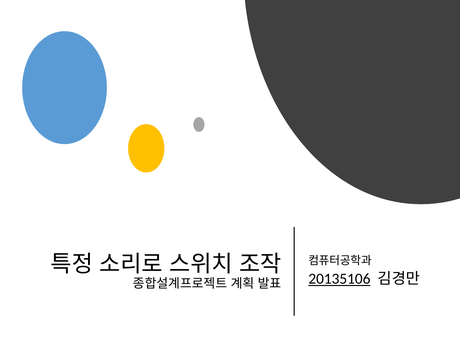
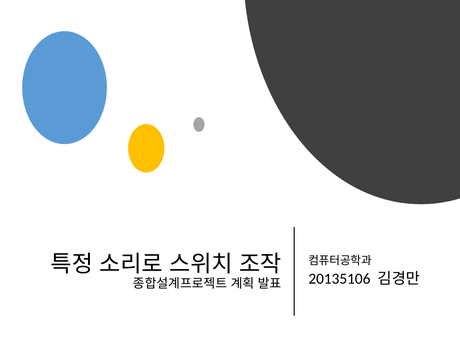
20135106 underline: present -> none
